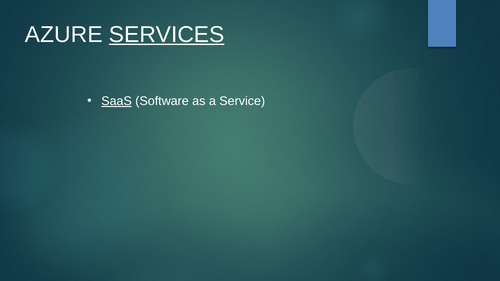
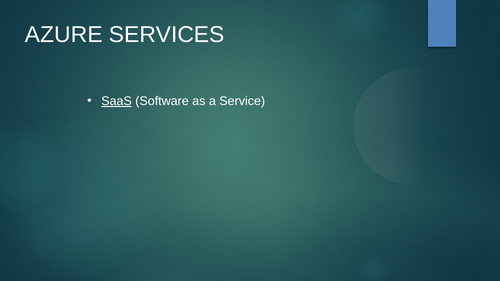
SERVICES underline: present -> none
